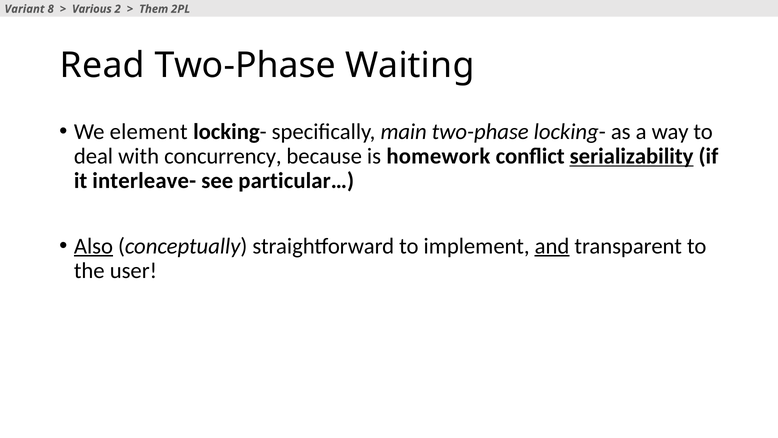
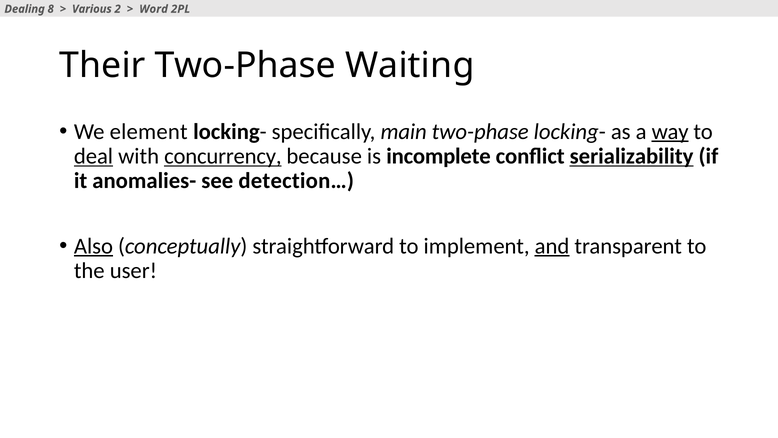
Variant: Variant -> Dealing
Them: Them -> Word
Read: Read -> Their
way underline: none -> present
deal underline: none -> present
concurrency underline: none -> present
homework: homework -> incomplete
interleave-: interleave- -> anomalies-
particular…: particular… -> detection…
